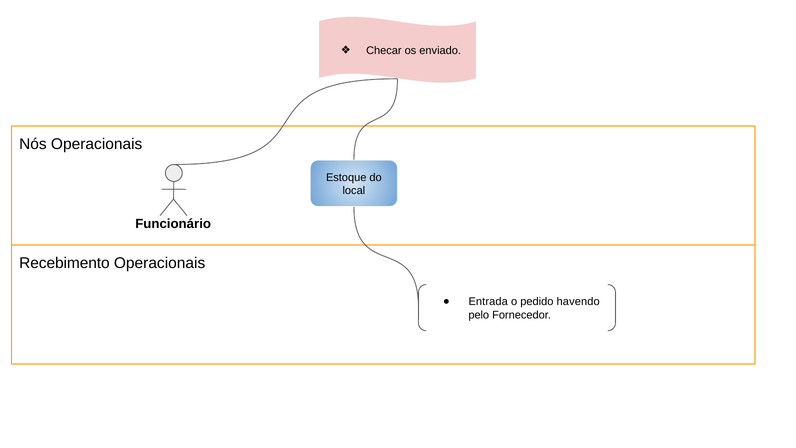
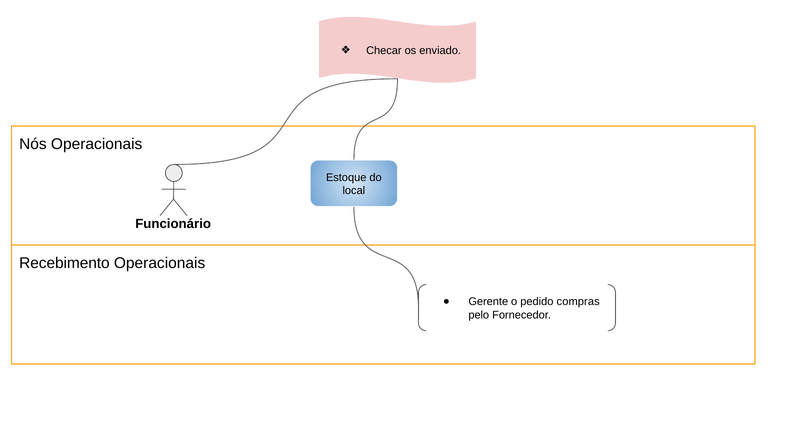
Entrada: Entrada -> Gerente
havendo: havendo -> compras
